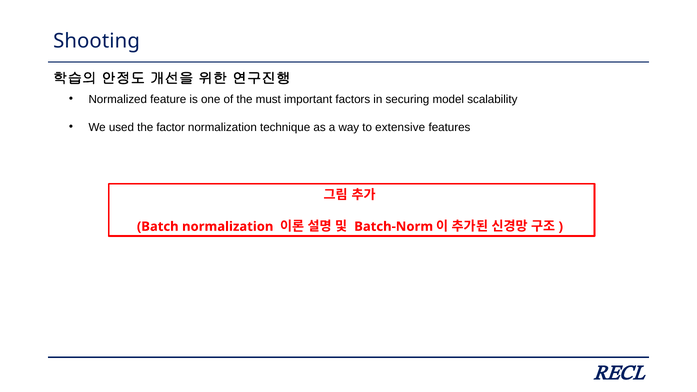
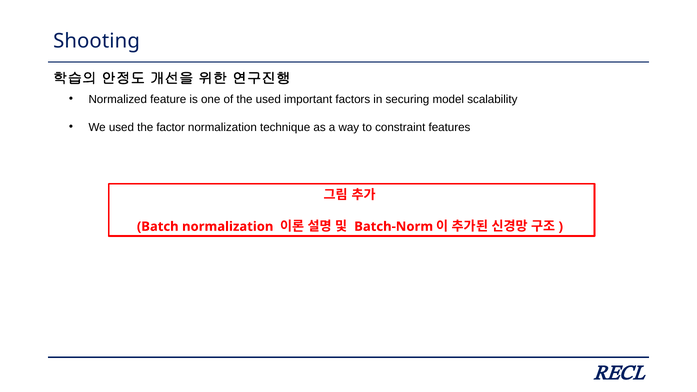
the must: must -> used
extensive: extensive -> constraint
